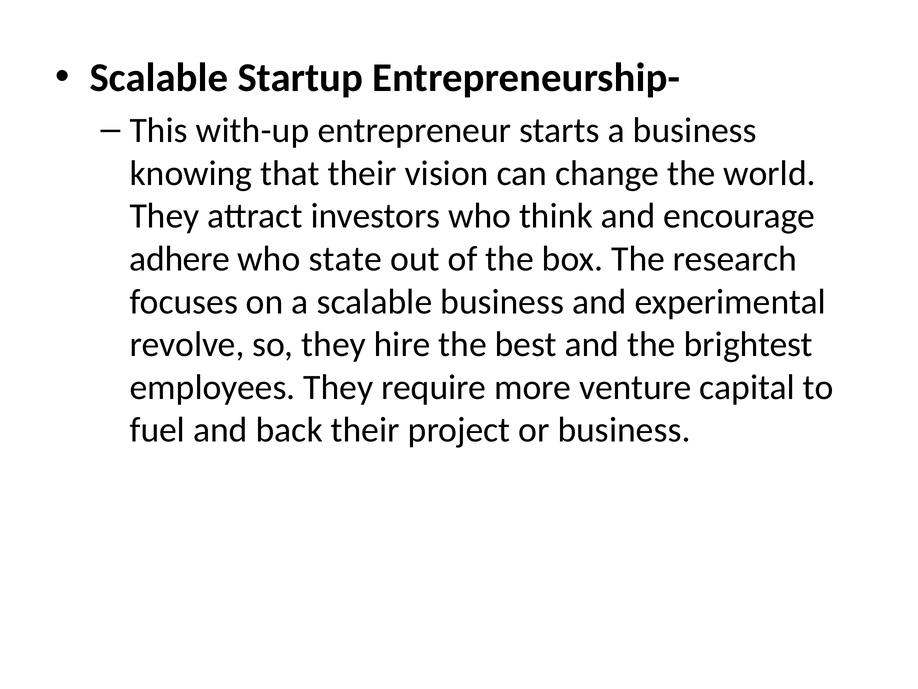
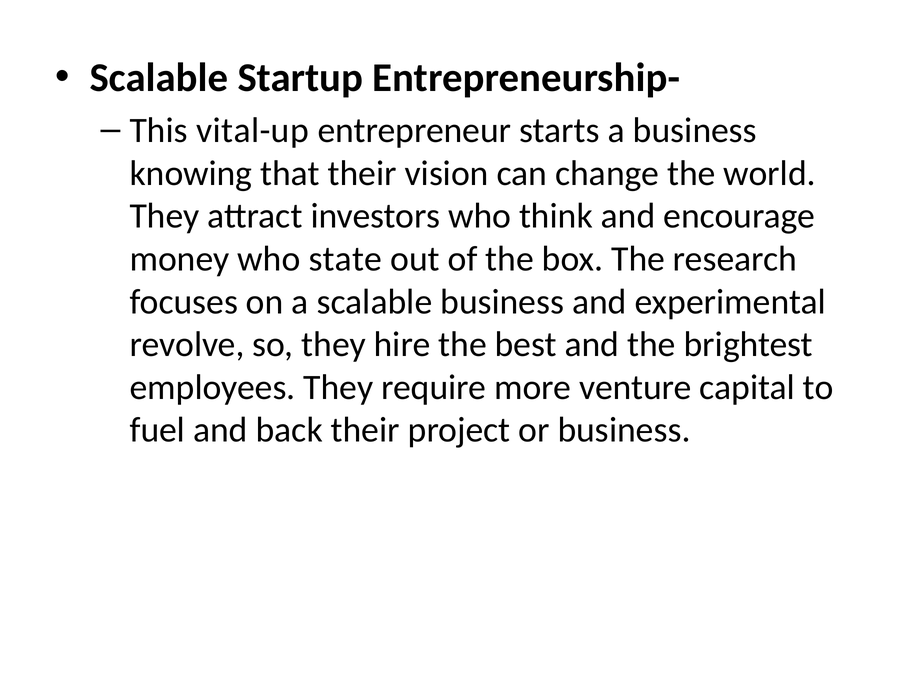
with-up: with-up -> vital-up
adhere: adhere -> money
